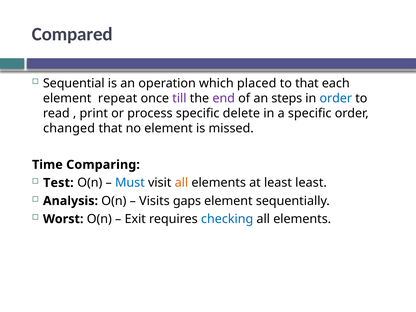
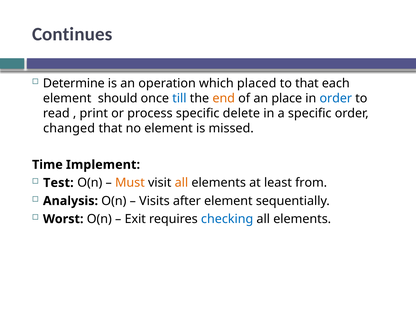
Compared: Compared -> Continues
Sequential: Sequential -> Determine
repeat: repeat -> should
till colour: purple -> blue
end colour: purple -> orange
steps: steps -> place
Comparing: Comparing -> Implement
Must colour: blue -> orange
least least: least -> from
gaps: gaps -> after
